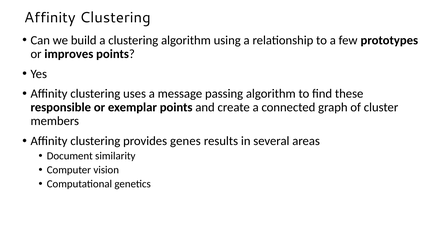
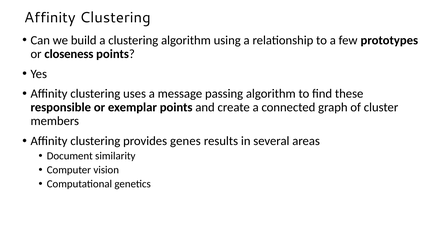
improves: improves -> closeness
